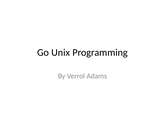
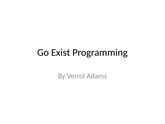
Unix: Unix -> Exist
